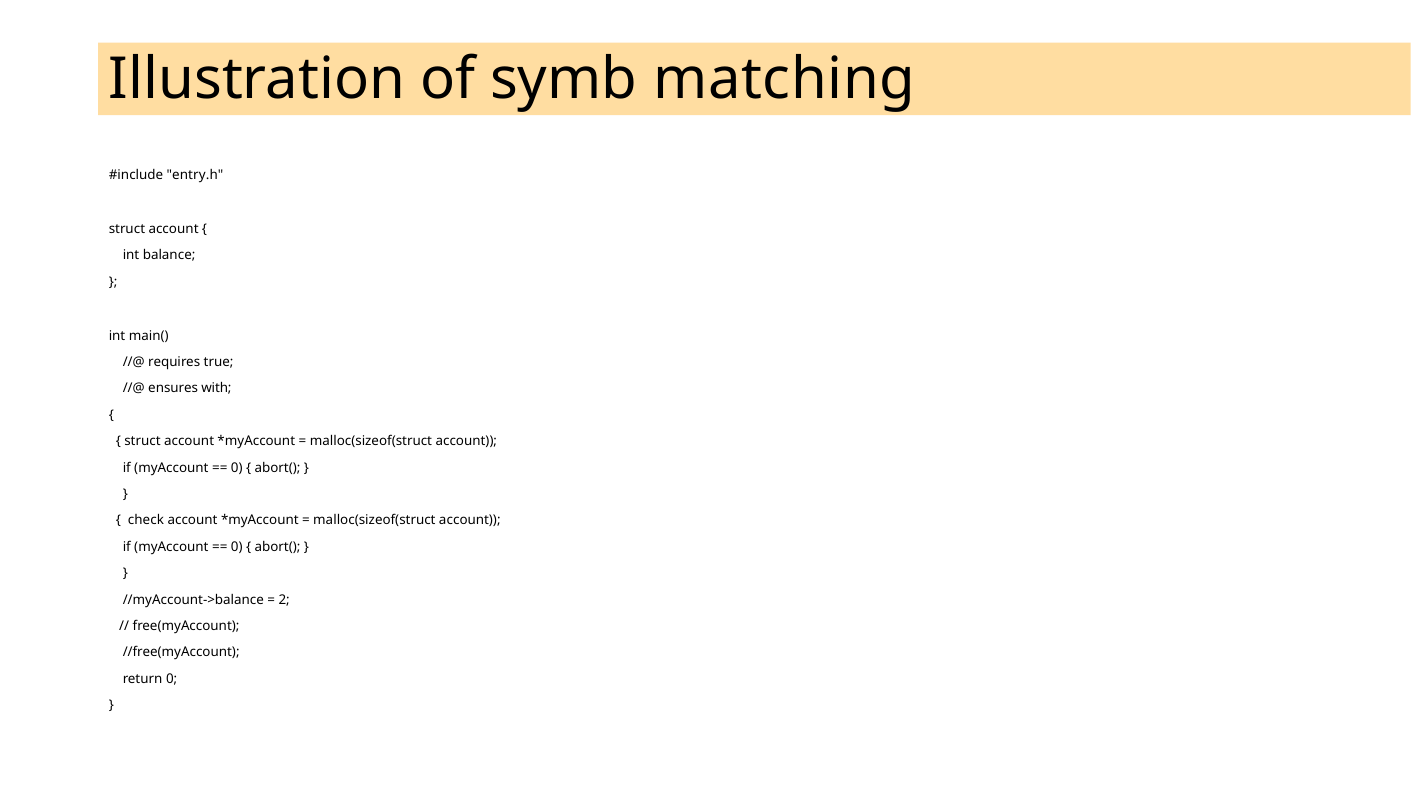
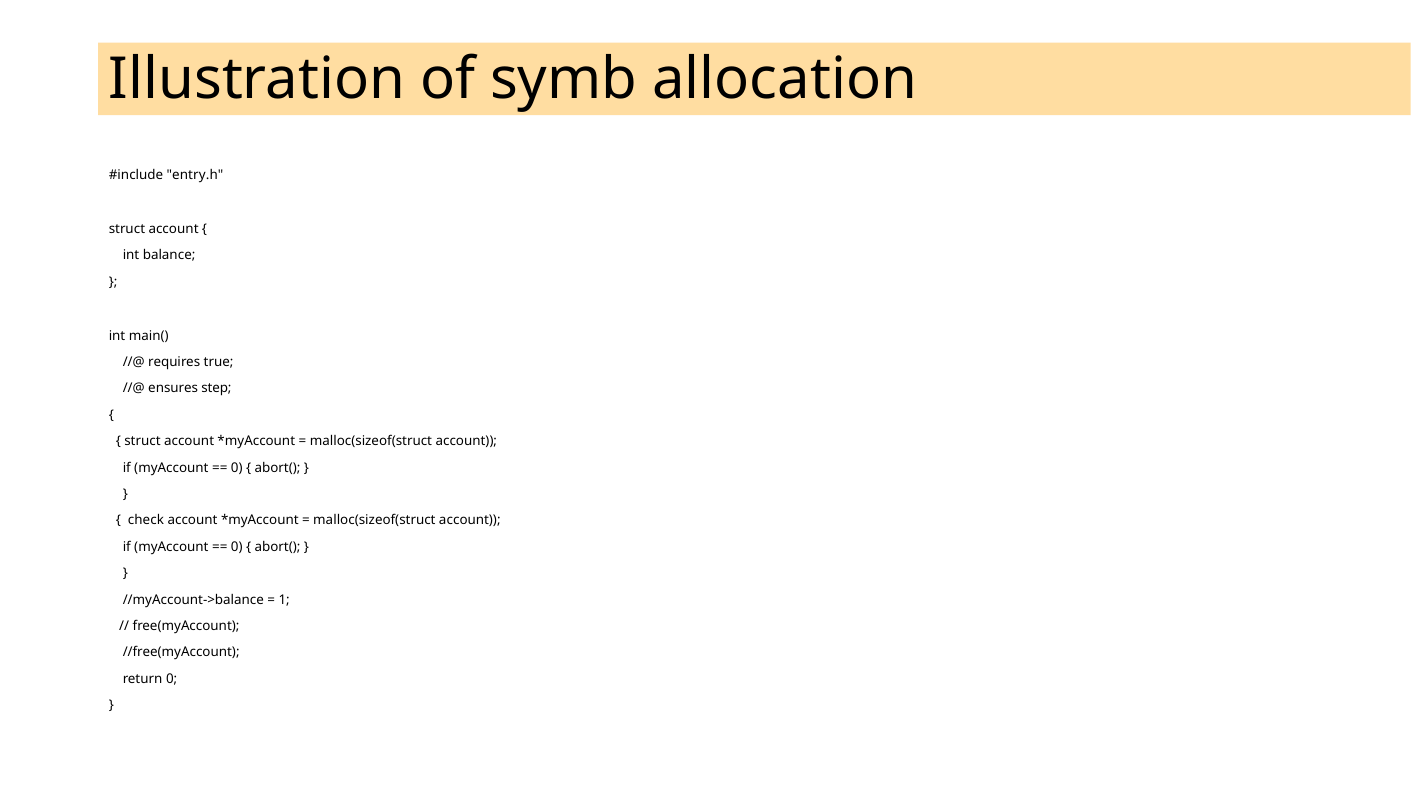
matching: matching -> allocation
with: with -> step
2: 2 -> 1
